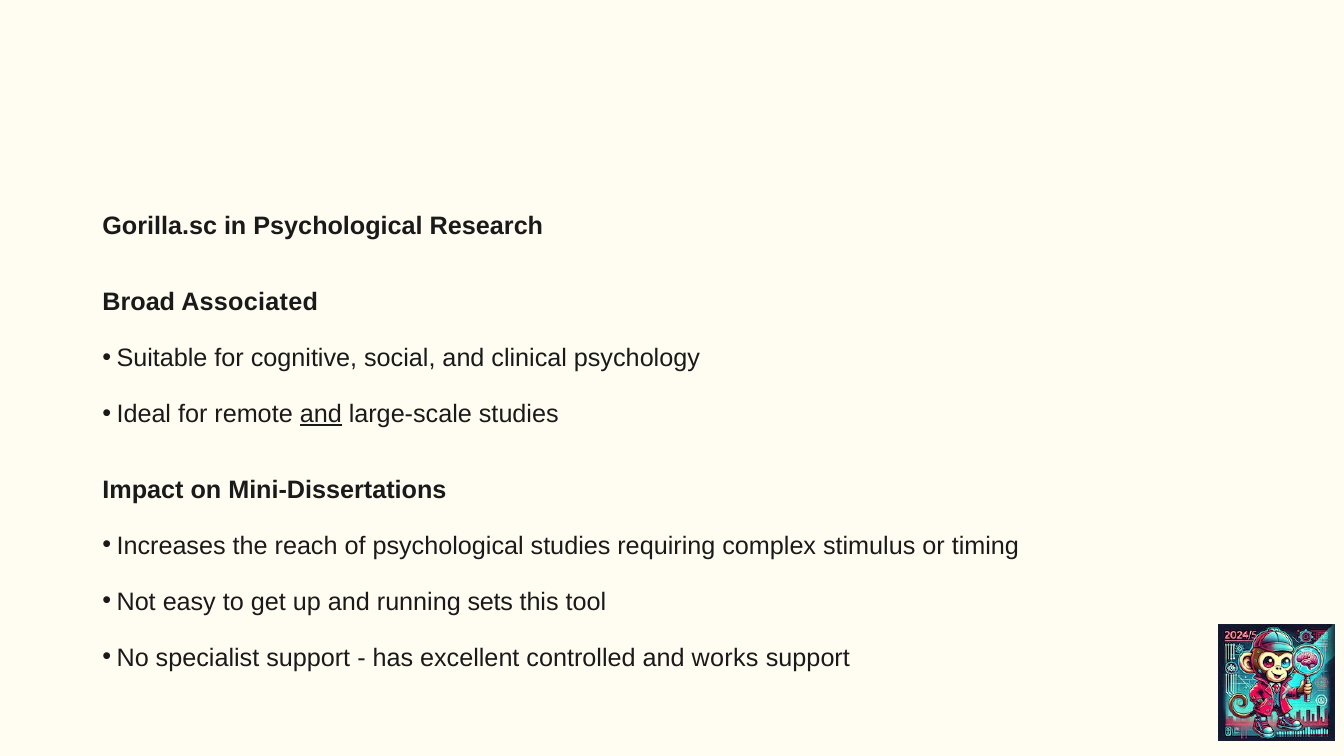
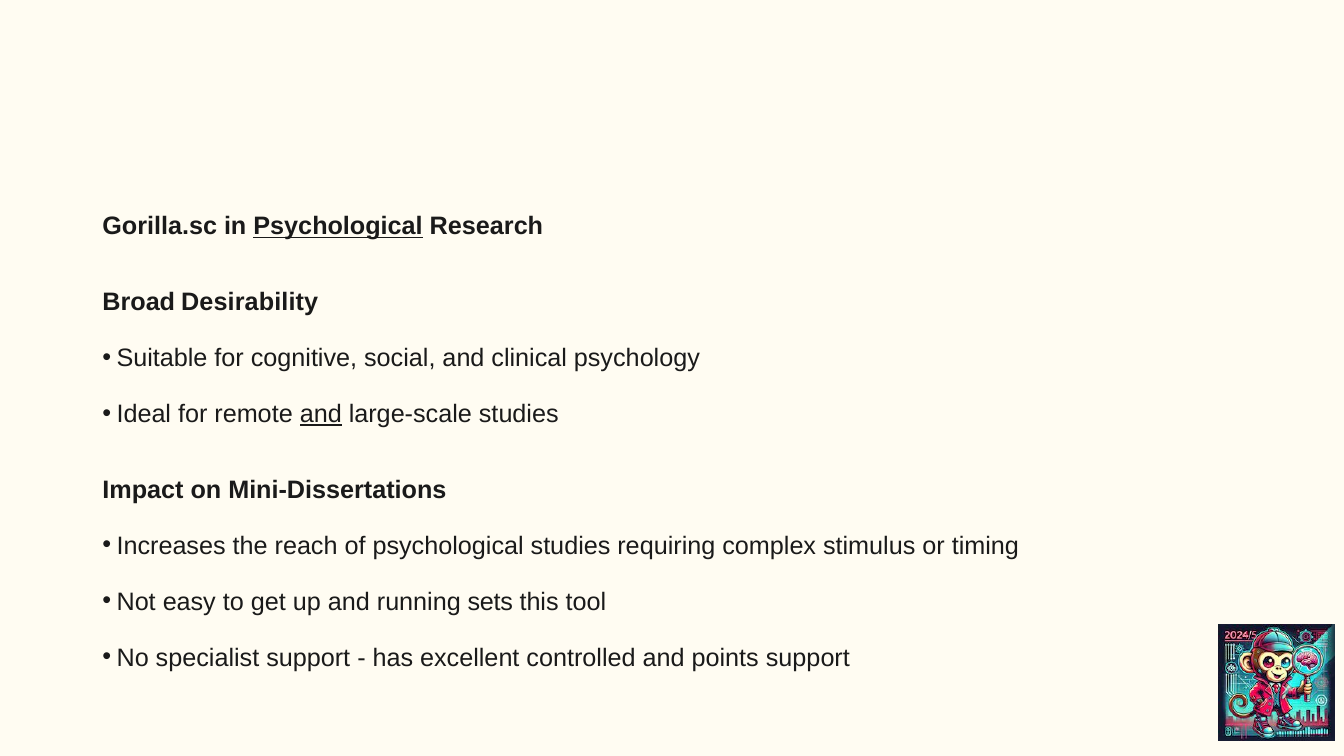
Psychological at (338, 227) underline: none -> present
Associated: Associated -> Desirability
works: works -> points
